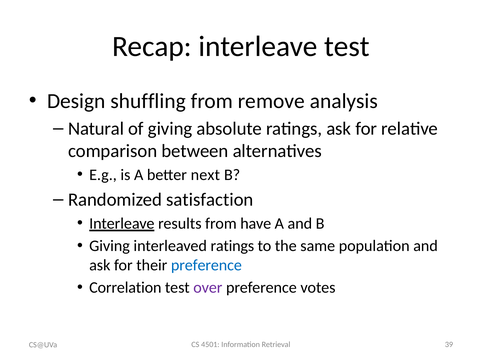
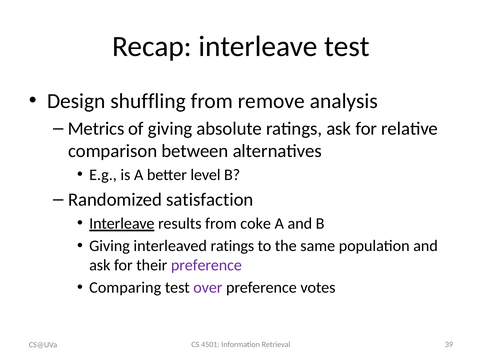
Natural: Natural -> Metrics
next: next -> level
have: have -> coke
preference at (206, 266) colour: blue -> purple
Correlation: Correlation -> Comparing
